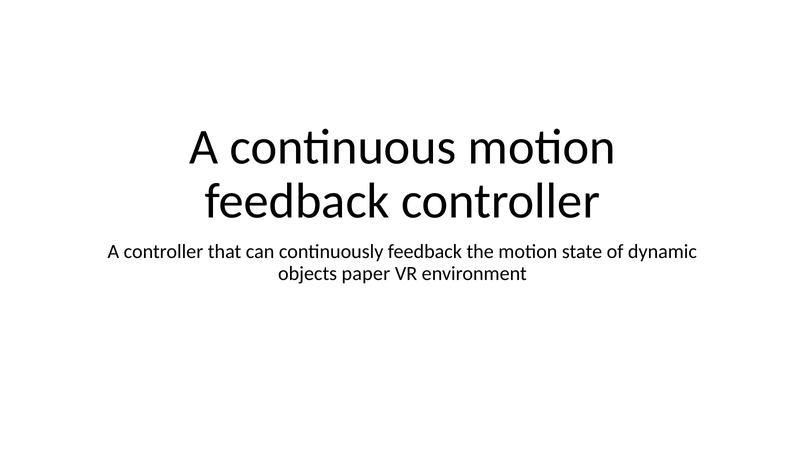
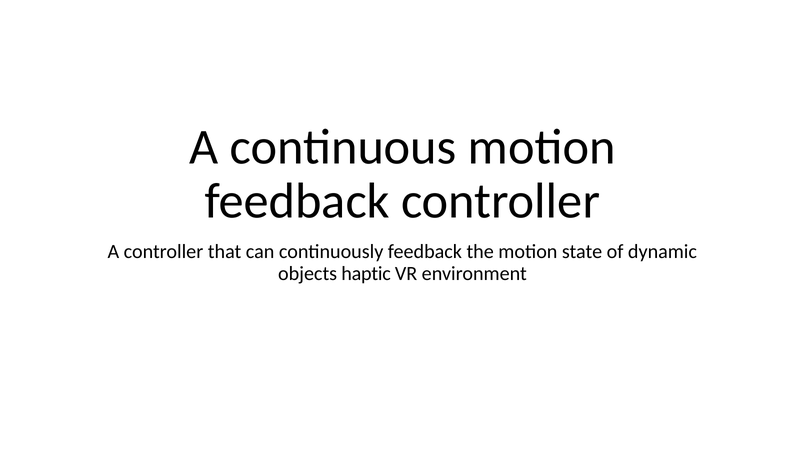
paper: paper -> haptic
